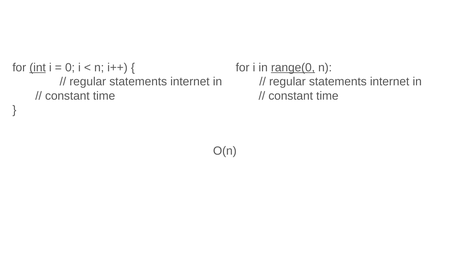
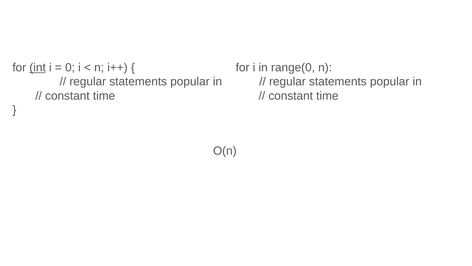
range(0 underline: present -> none
internet at (190, 82): internet -> popular
internet at (390, 82): internet -> popular
